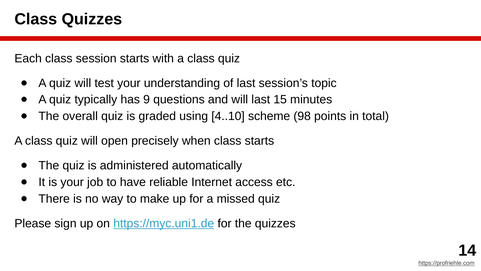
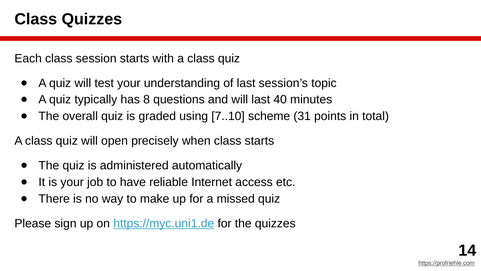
9: 9 -> 8
15: 15 -> 40
4..10: 4..10 -> 7..10
98: 98 -> 31
